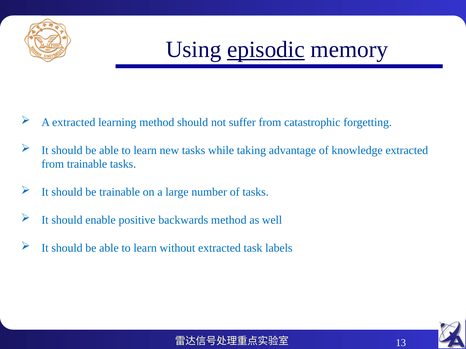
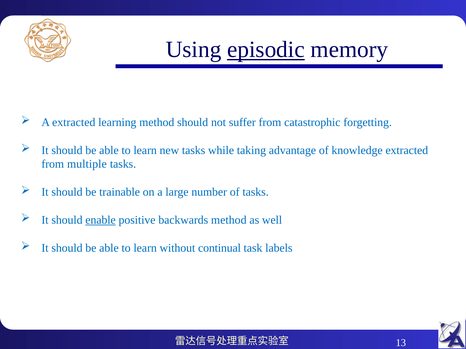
from trainable: trainable -> multiple
enable underline: none -> present
without extracted: extracted -> continual
